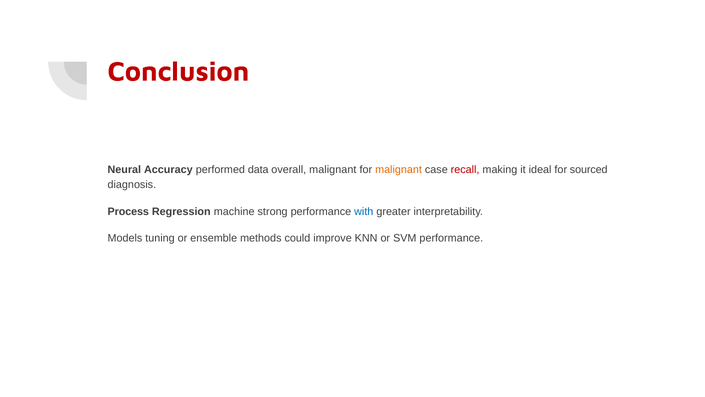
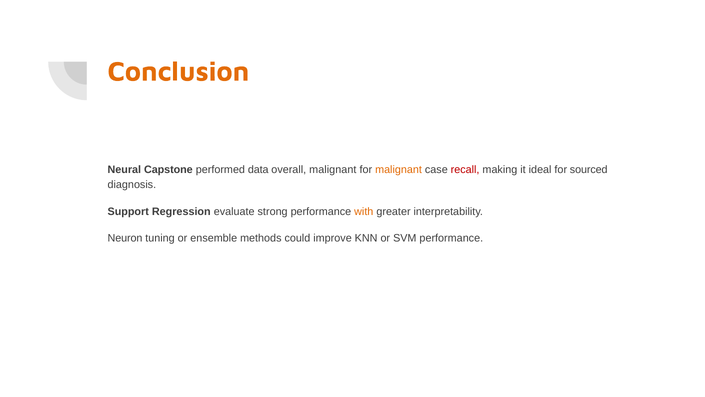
Conclusion colour: red -> orange
Accuracy: Accuracy -> Capstone
Process: Process -> Support
machine: machine -> evaluate
with colour: blue -> orange
Models: Models -> Neuron
